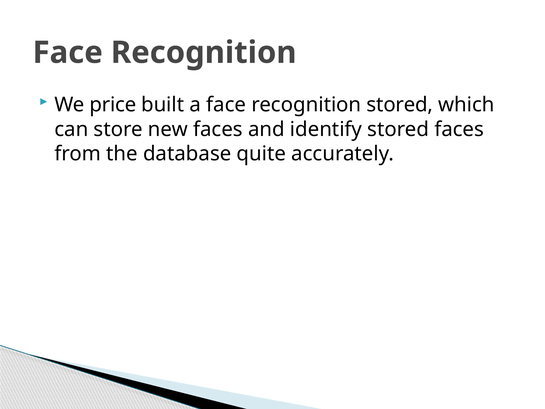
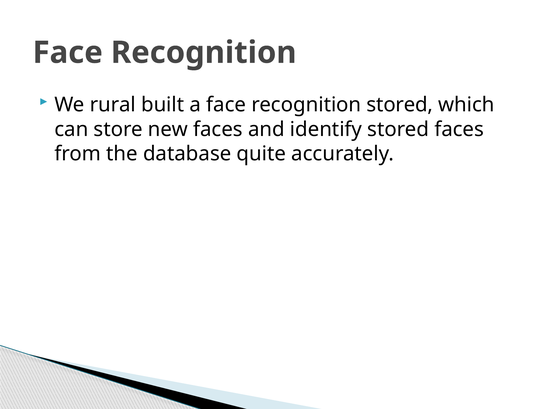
price: price -> rural
